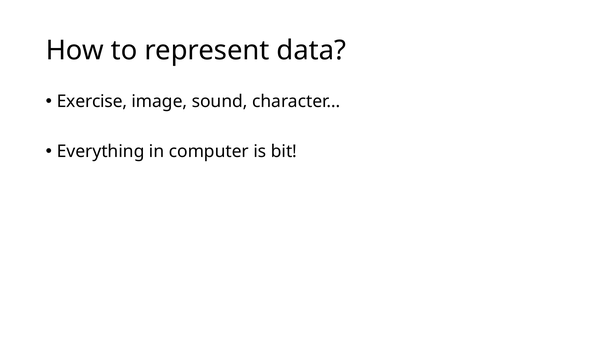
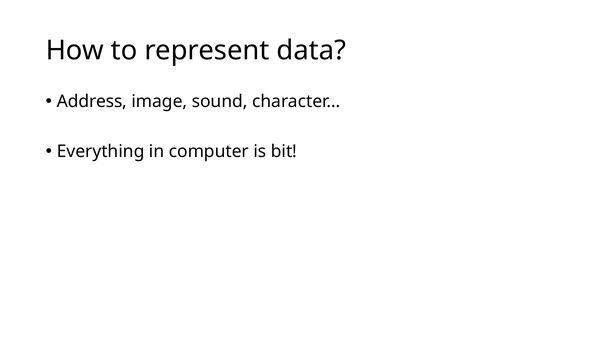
Exercise: Exercise -> Address
